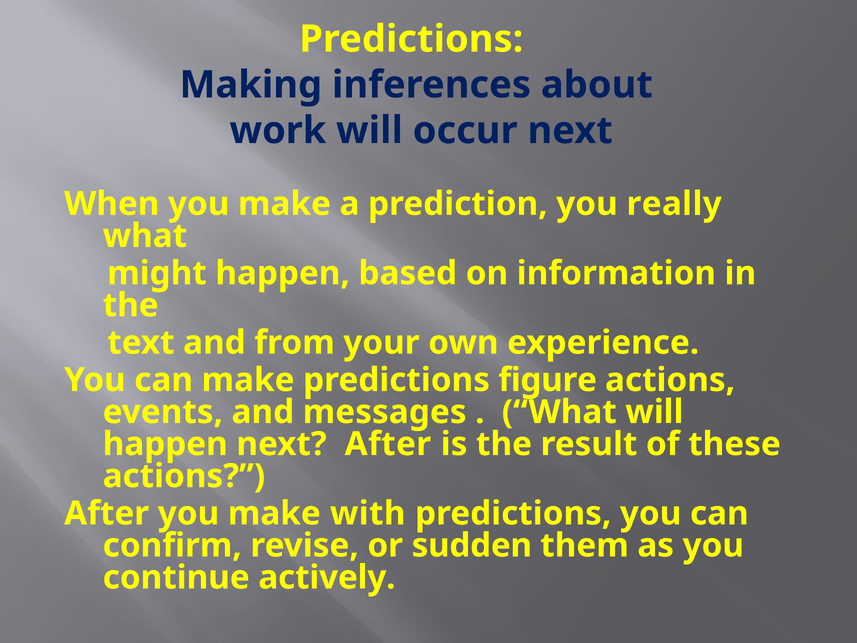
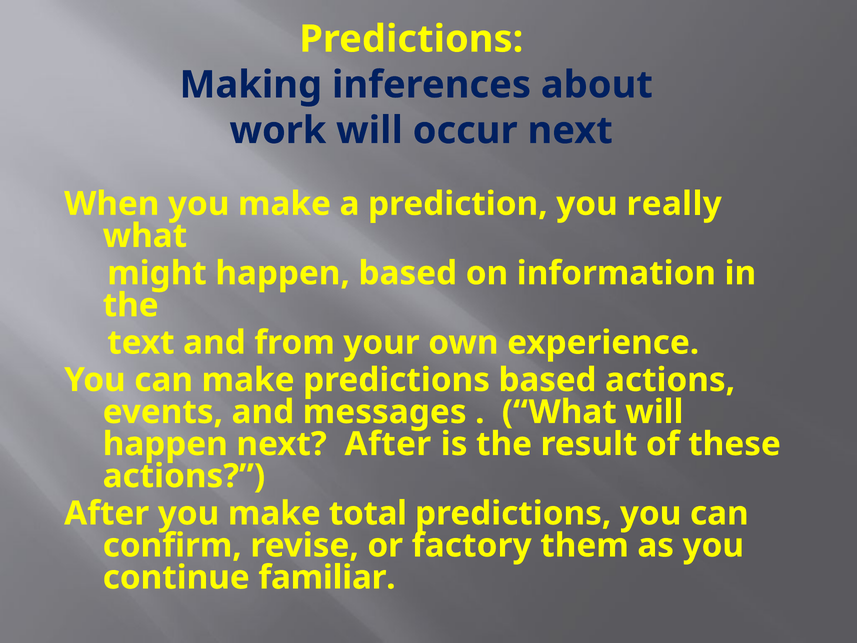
predictions figure: figure -> based
with: with -> total
sudden: sudden -> factory
actively: actively -> familiar
